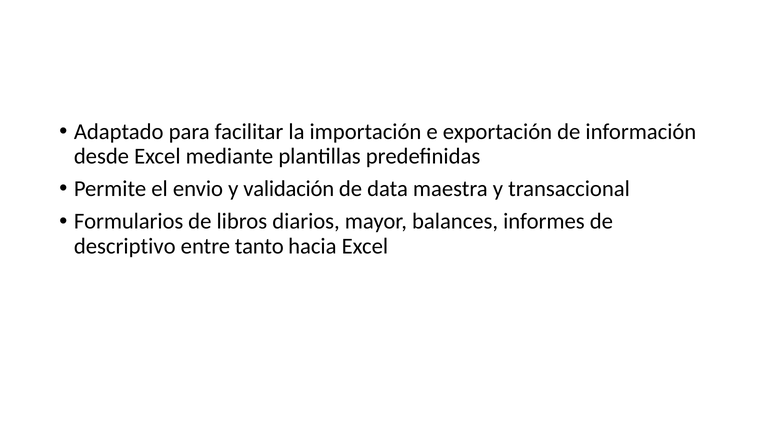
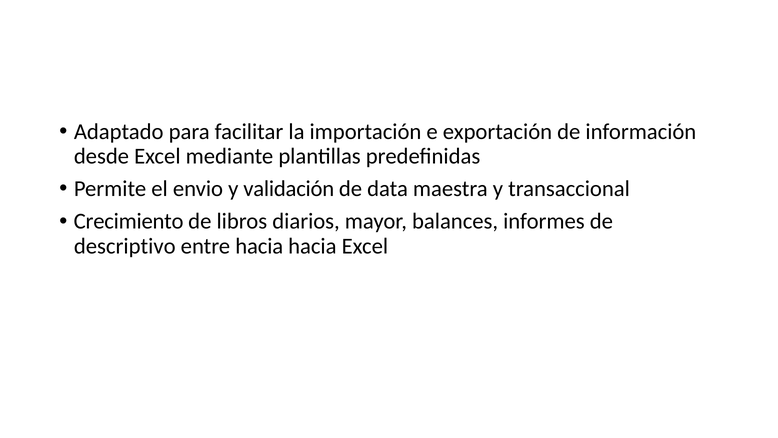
Formularios: Formularios -> Crecimiento
entre tanto: tanto -> hacia
